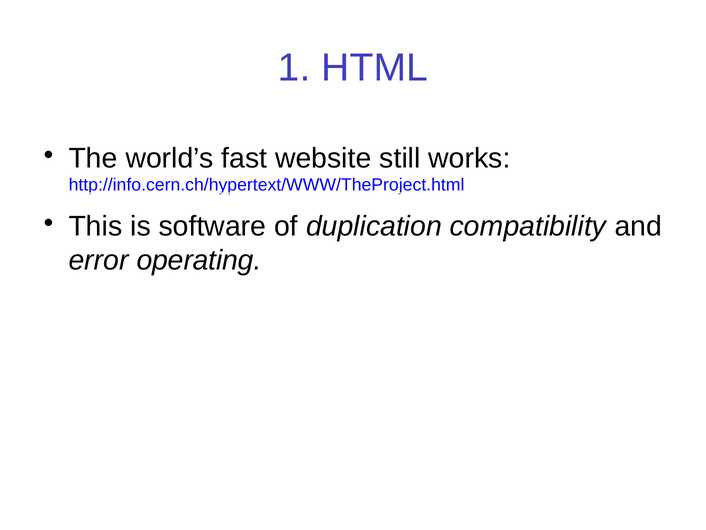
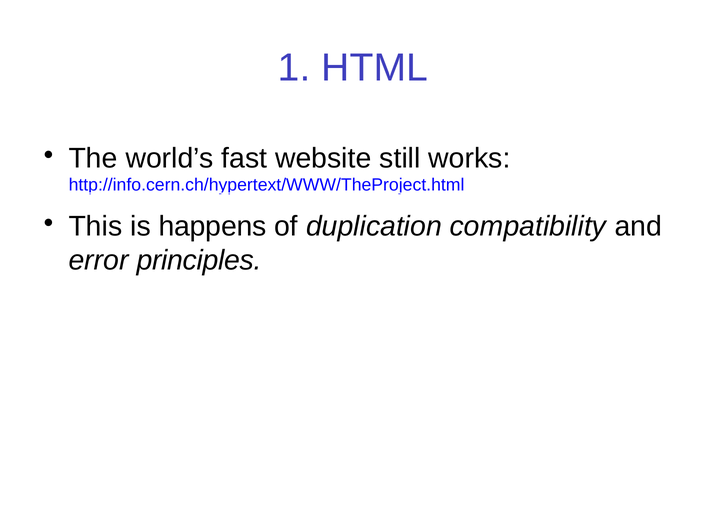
software: software -> happens
operating: operating -> principles
